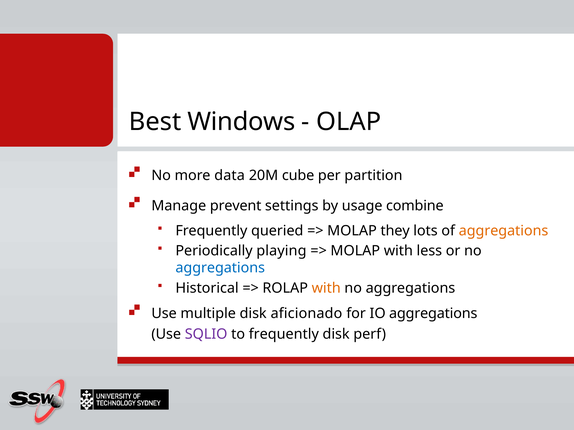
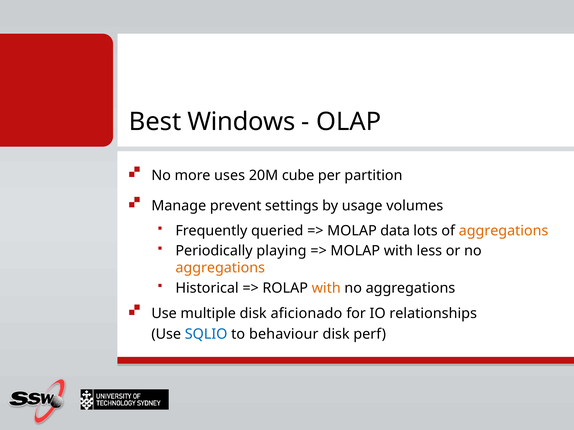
data: data -> uses
combine: combine -> volumes
they: they -> data
aggregations at (220, 268) colour: blue -> orange
IO aggregations: aggregations -> relationships
SQLIO colour: purple -> blue
to frequently: frequently -> behaviour
